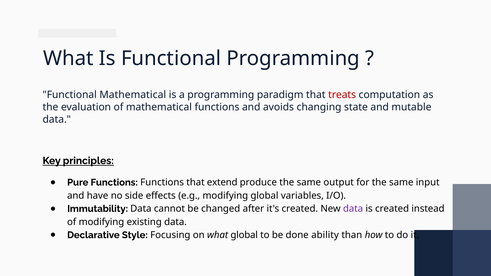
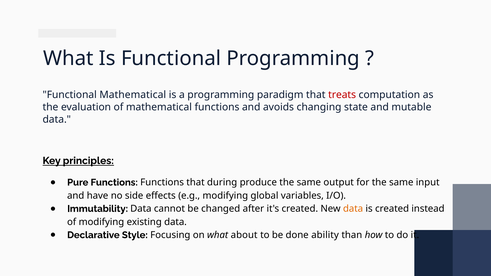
extend: extend -> during
data at (353, 209) colour: purple -> orange
what global: global -> about
